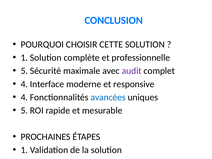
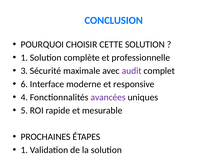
5 at (24, 71): 5 -> 3
4 at (24, 84): 4 -> 6
avancées colour: blue -> purple
